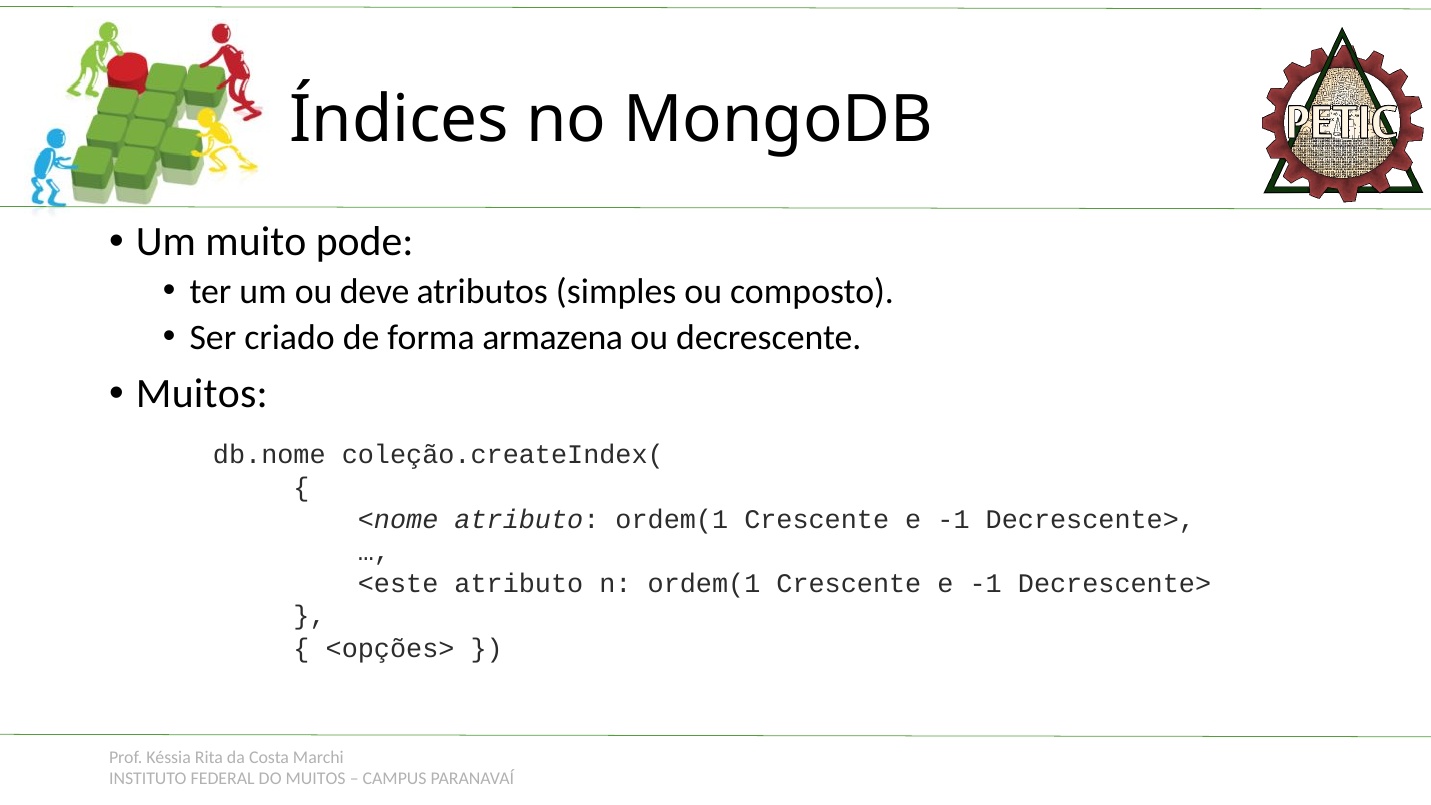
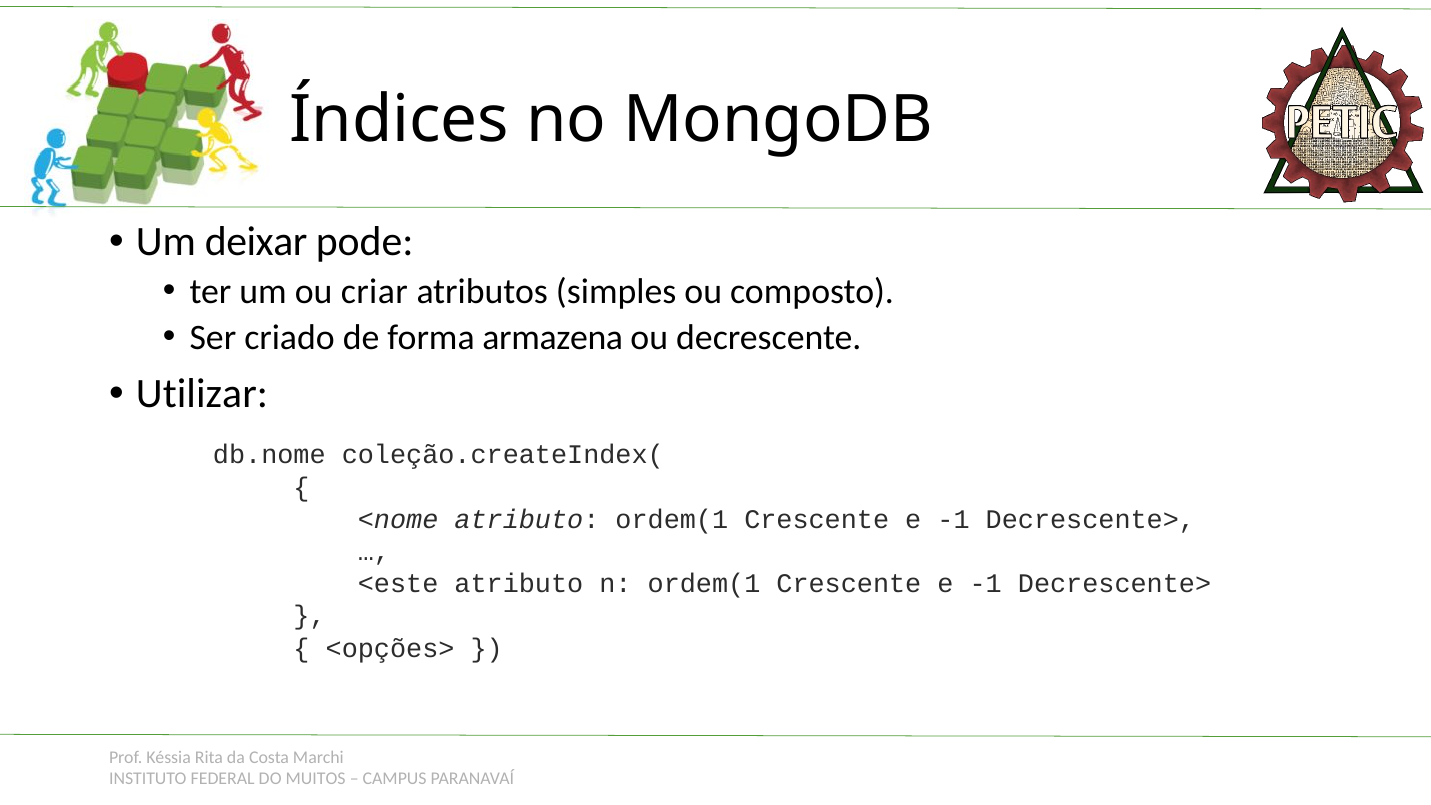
muito: muito -> deixar
deve: deve -> criar
Muitos at (202, 394): Muitos -> Utilizar
